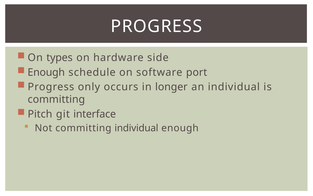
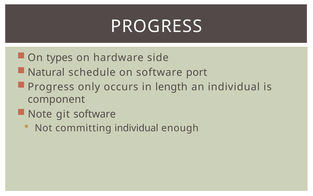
Enough at (46, 72): Enough -> Natural
longer: longer -> length
committing at (56, 99): committing -> component
Pitch: Pitch -> Note
git interface: interface -> software
